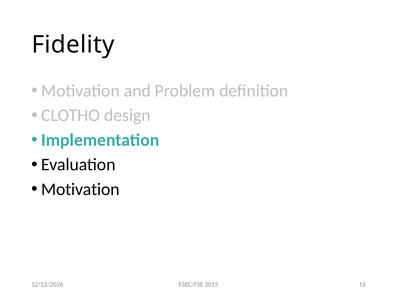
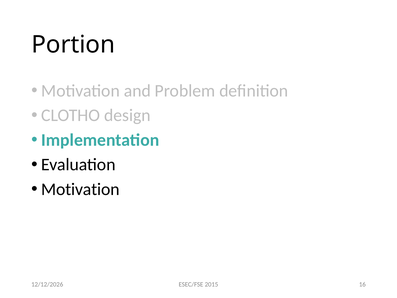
Fidelity: Fidelity -> Portion
